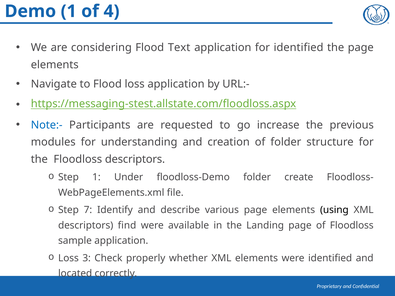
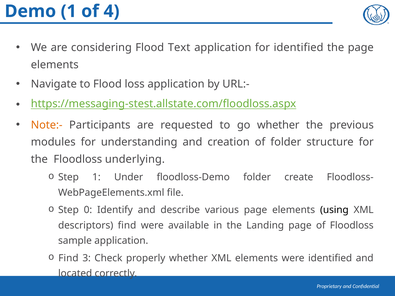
Note:- colour: blue -> orange
go increase: increase -> whether
Floodloss descriptors: descriptors -> underlying
7: 7 -> 0
Loss at (68, 258): Loss -> Find
